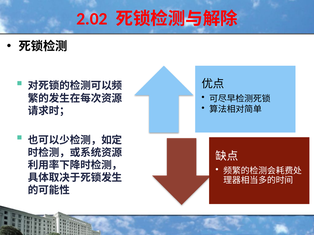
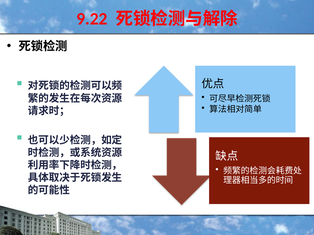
2.02: 2.02 -> 9.22
